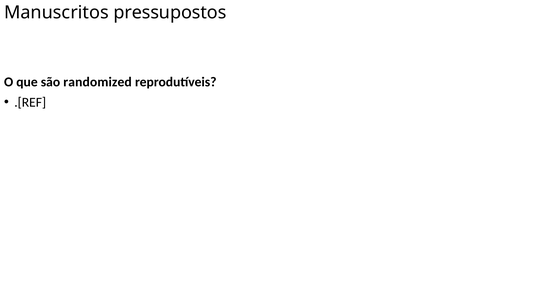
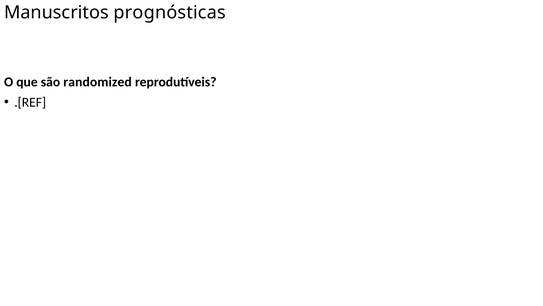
pressupostos: pressupostos -> prognósticas
